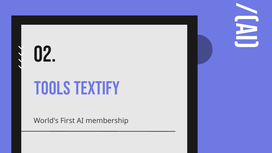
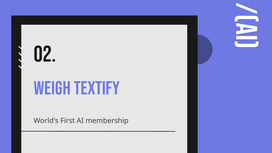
TOOLS: TOOLS -> WEIGH
